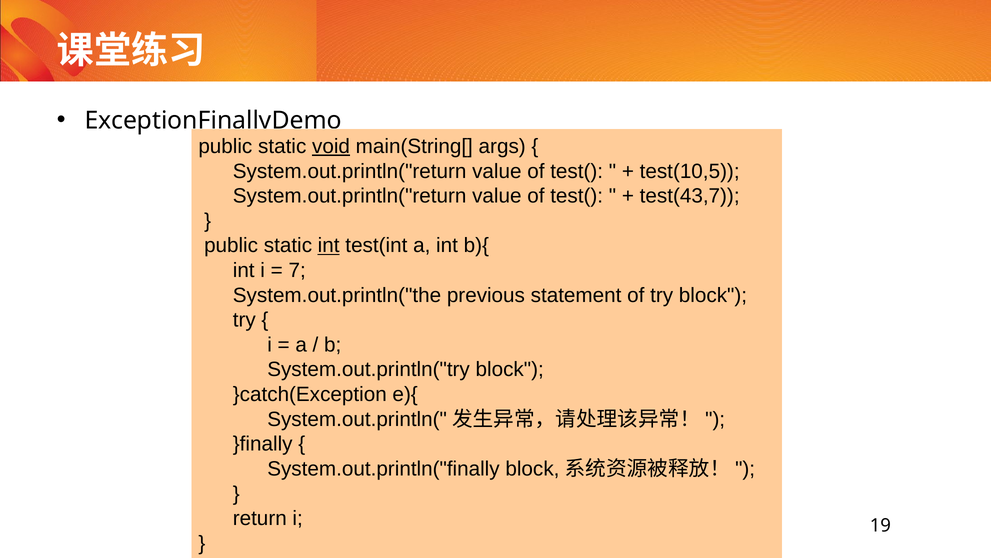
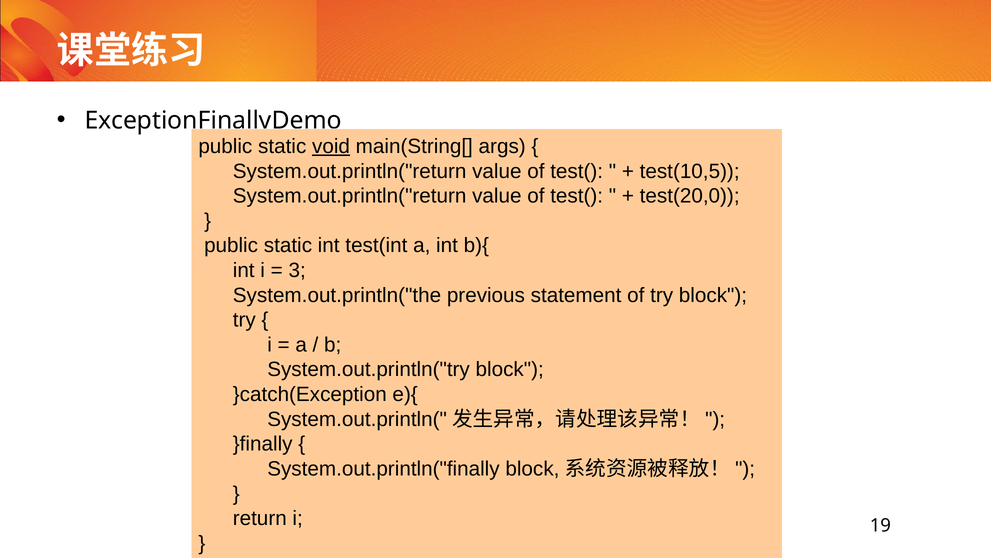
test(43,7: test(43,7 -> test(20,0
int at (329, 245) underline: present -> none
7: 7 -> 3
